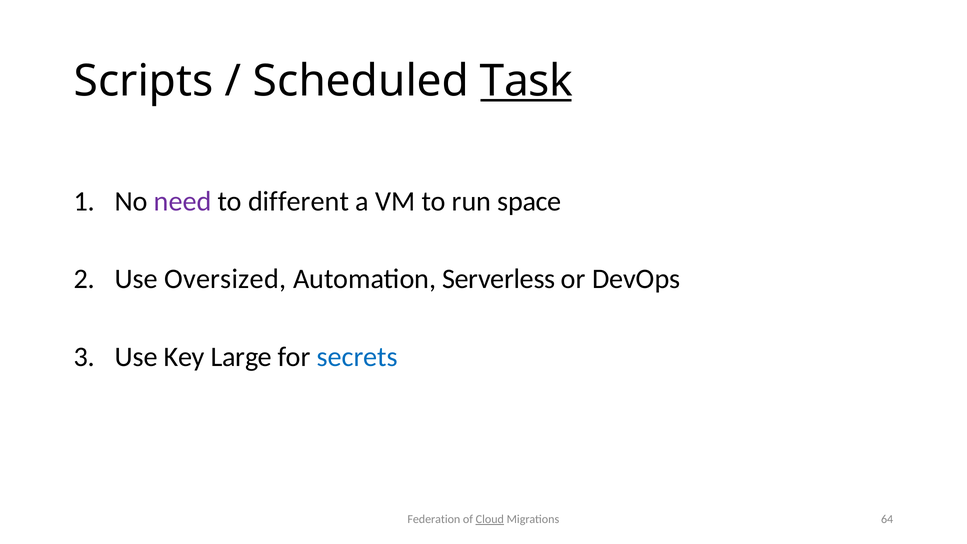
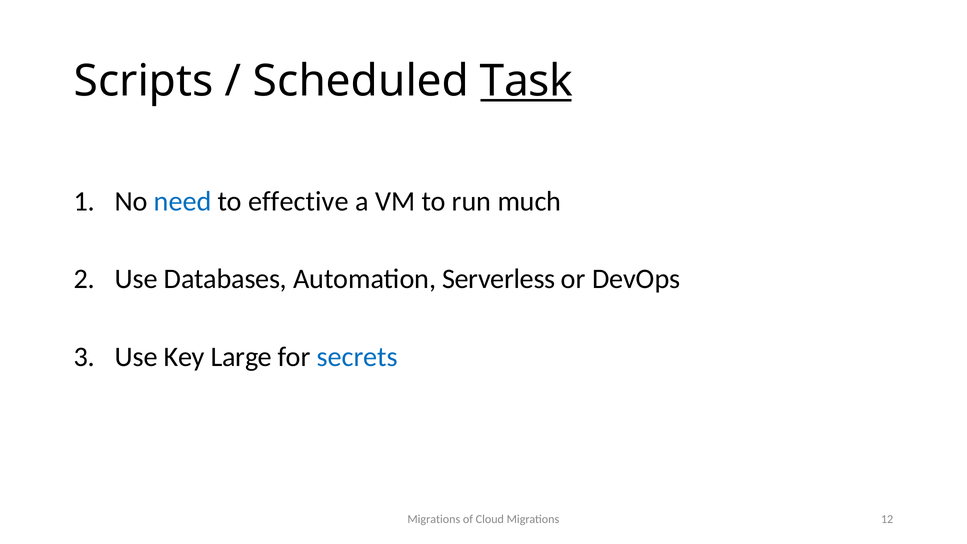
need colour: purple -> blue
different: different -> effective
space: space -> much
Oversized: Oversized -> Databases
Federation at (434, 519): Federation -> Migrations
Cloud underline: present -> none
64: 64 -> 12
